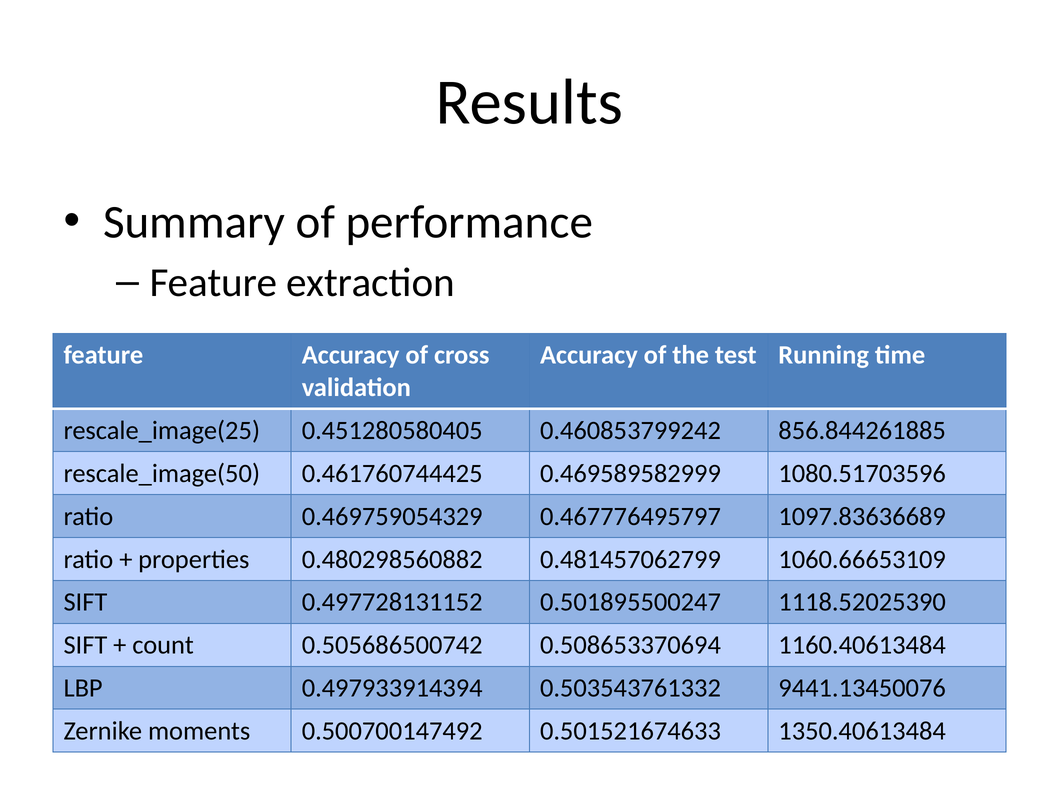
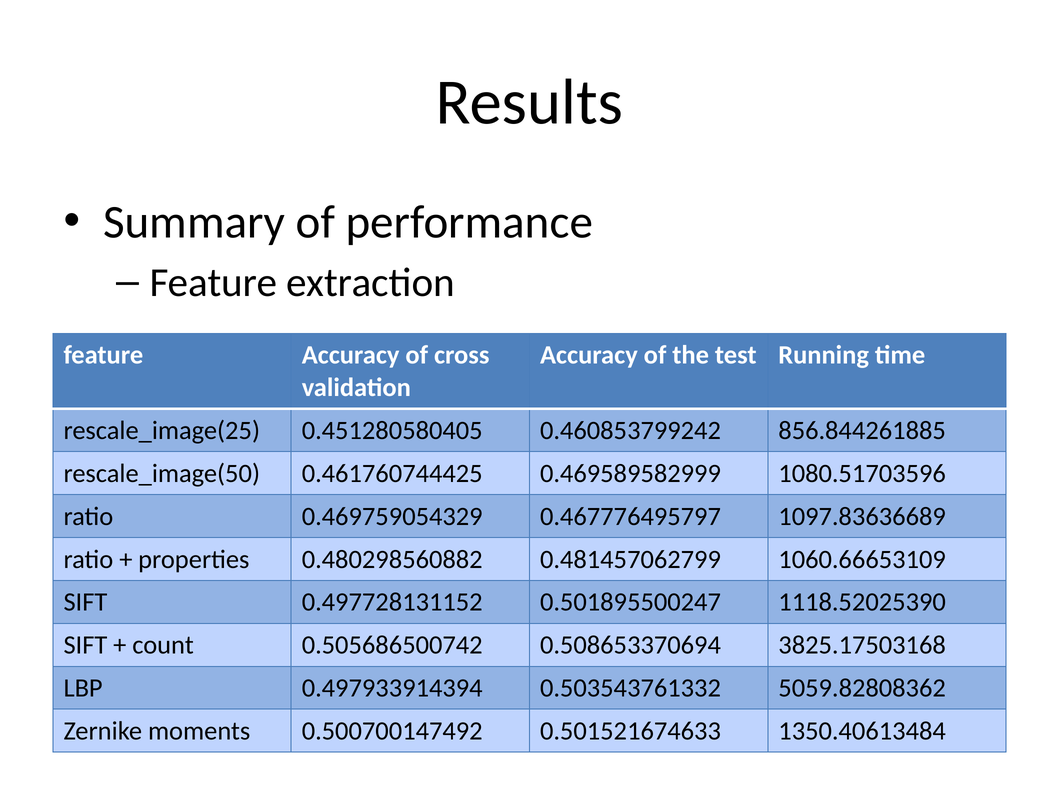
1160.40613484: 1160.40613484 -> 3825.17503168
9441.13450076: 9441.13450076 -> 5059.82808362
